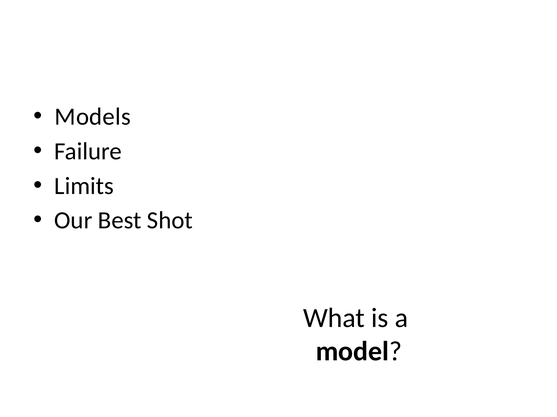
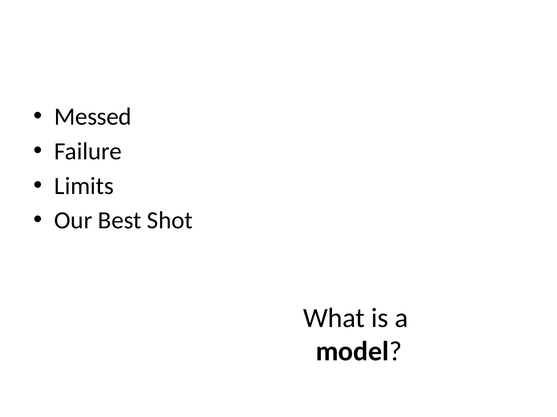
Models: Models -> Messed
